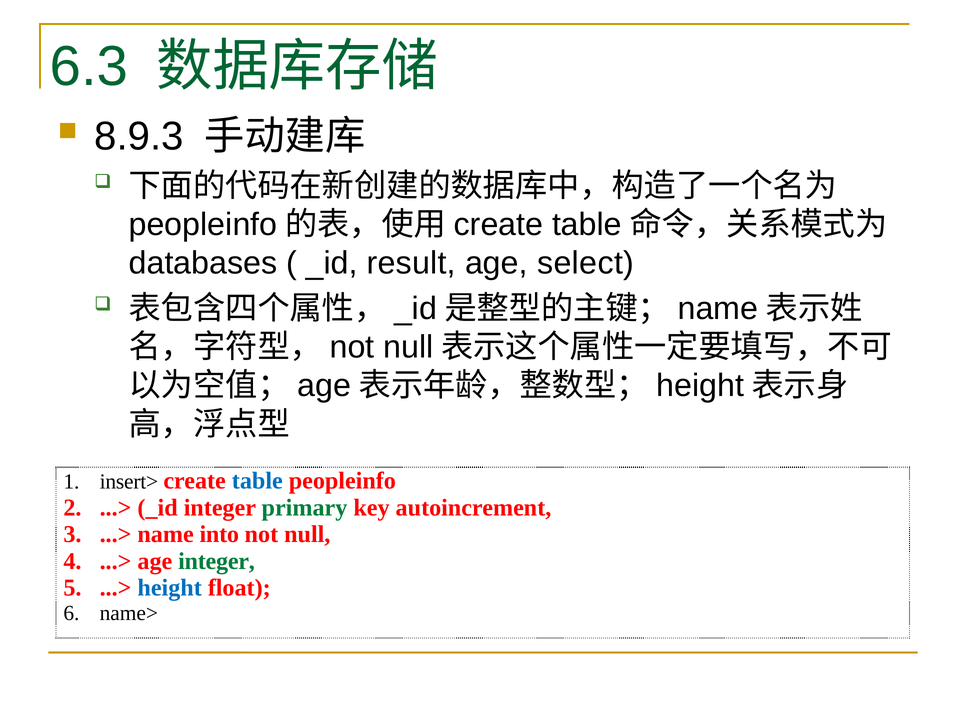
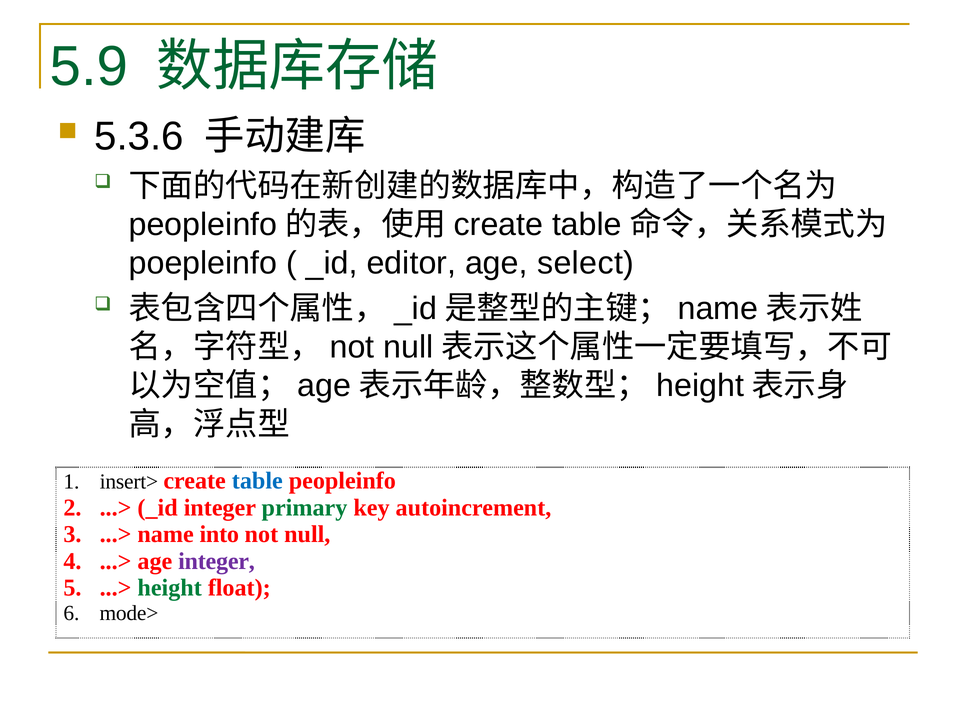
6.3: 6.3 -> 5.9
8.9.3: 8.9.3 -> 5.3.6
databases: databases -> poepleinfo
result: result -> editor
integer at (216, 561) colour: green -> purple
height colour: blue -> green
name>: name> -> mode>
